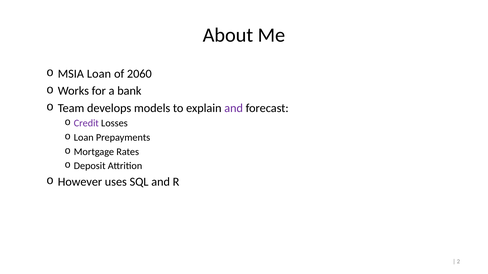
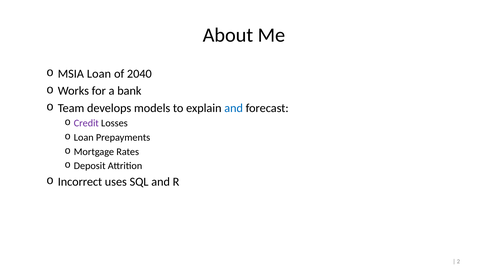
2060: 2060 -> 2040
and at (234, 108) colour: purple -> blue
However: However -> Incorrect
